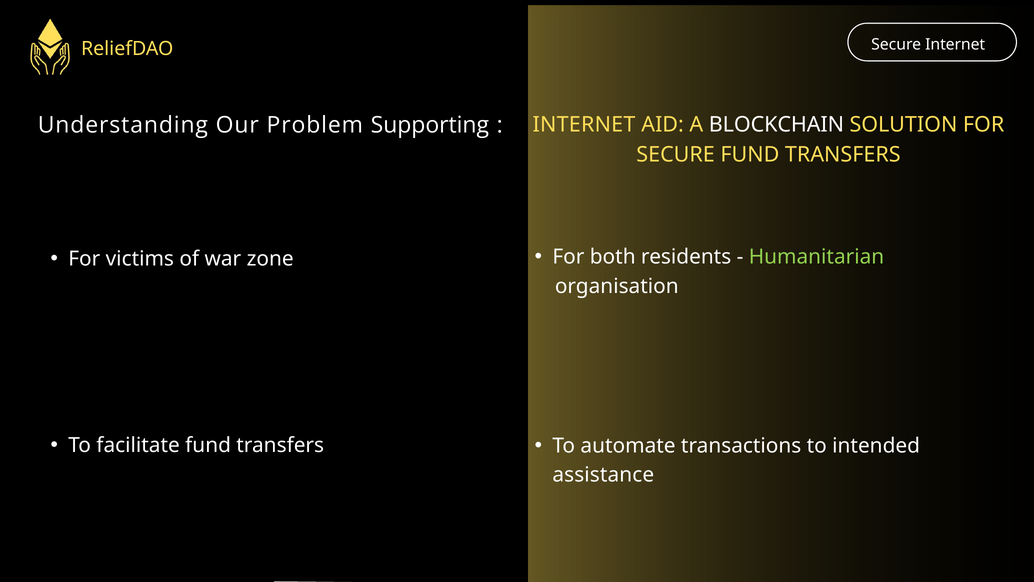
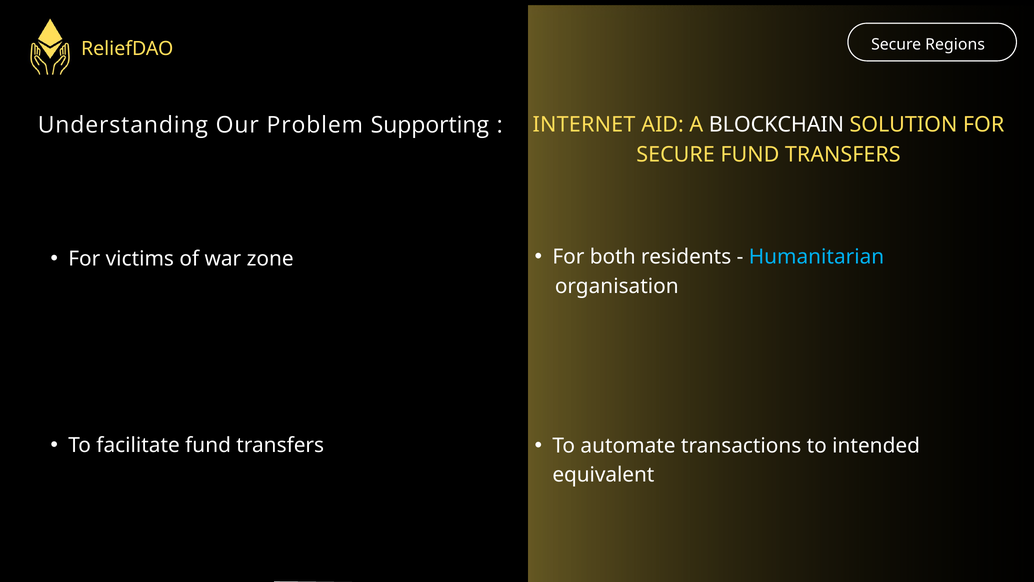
Secure Internet: Internet -> Regions
Humanitarian colour: light green -> light blue
assistance: assistance -> equivalent
